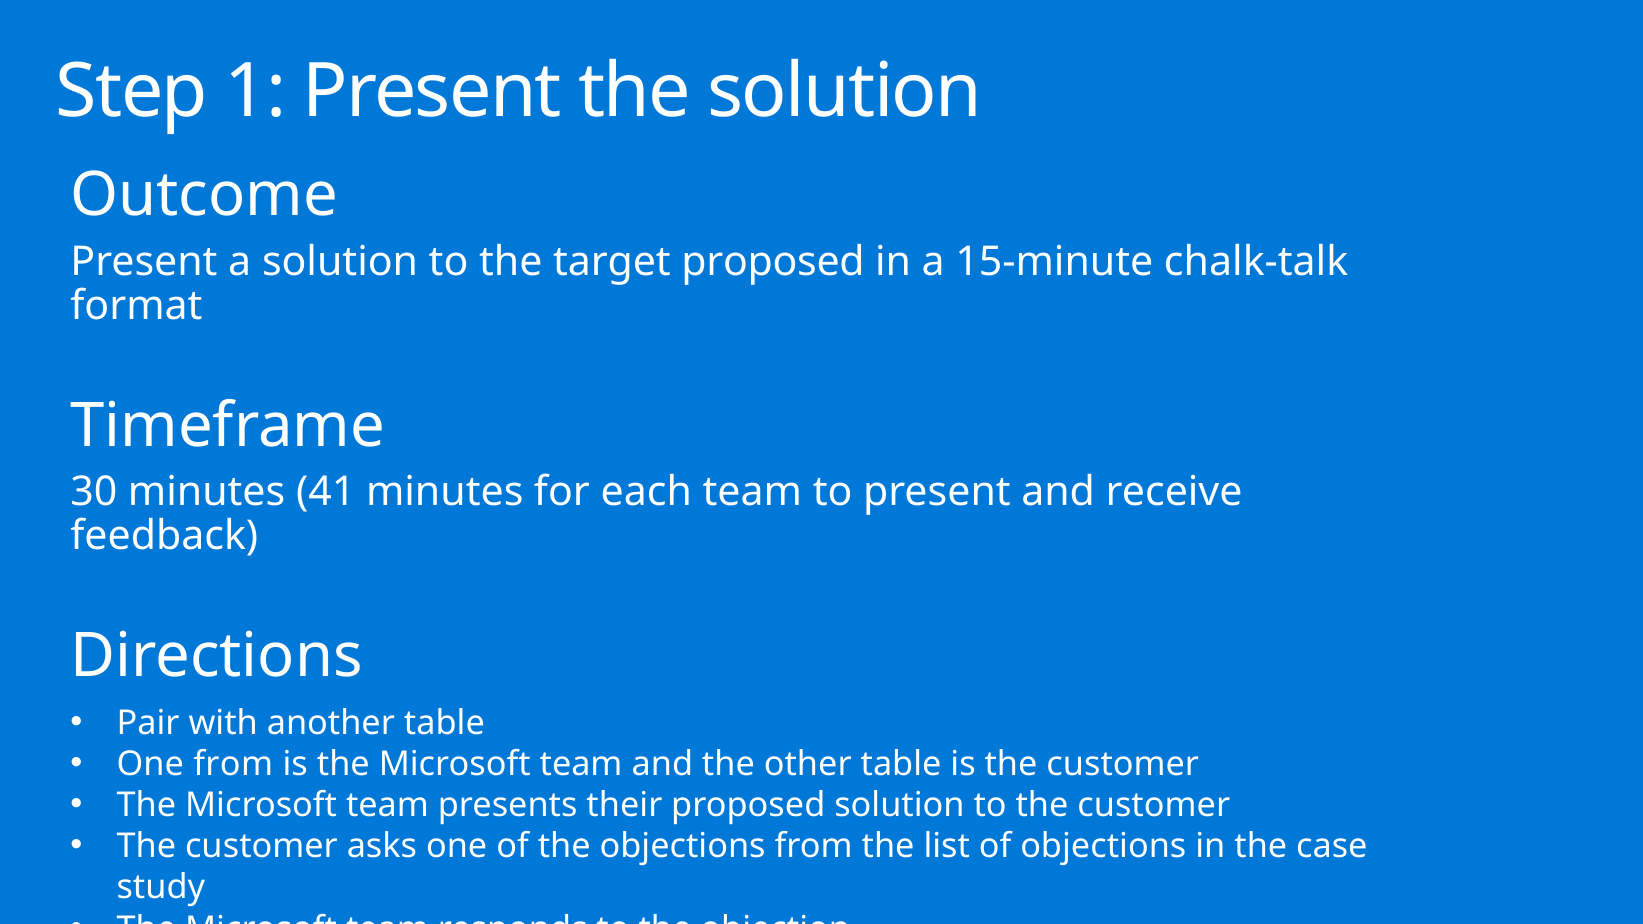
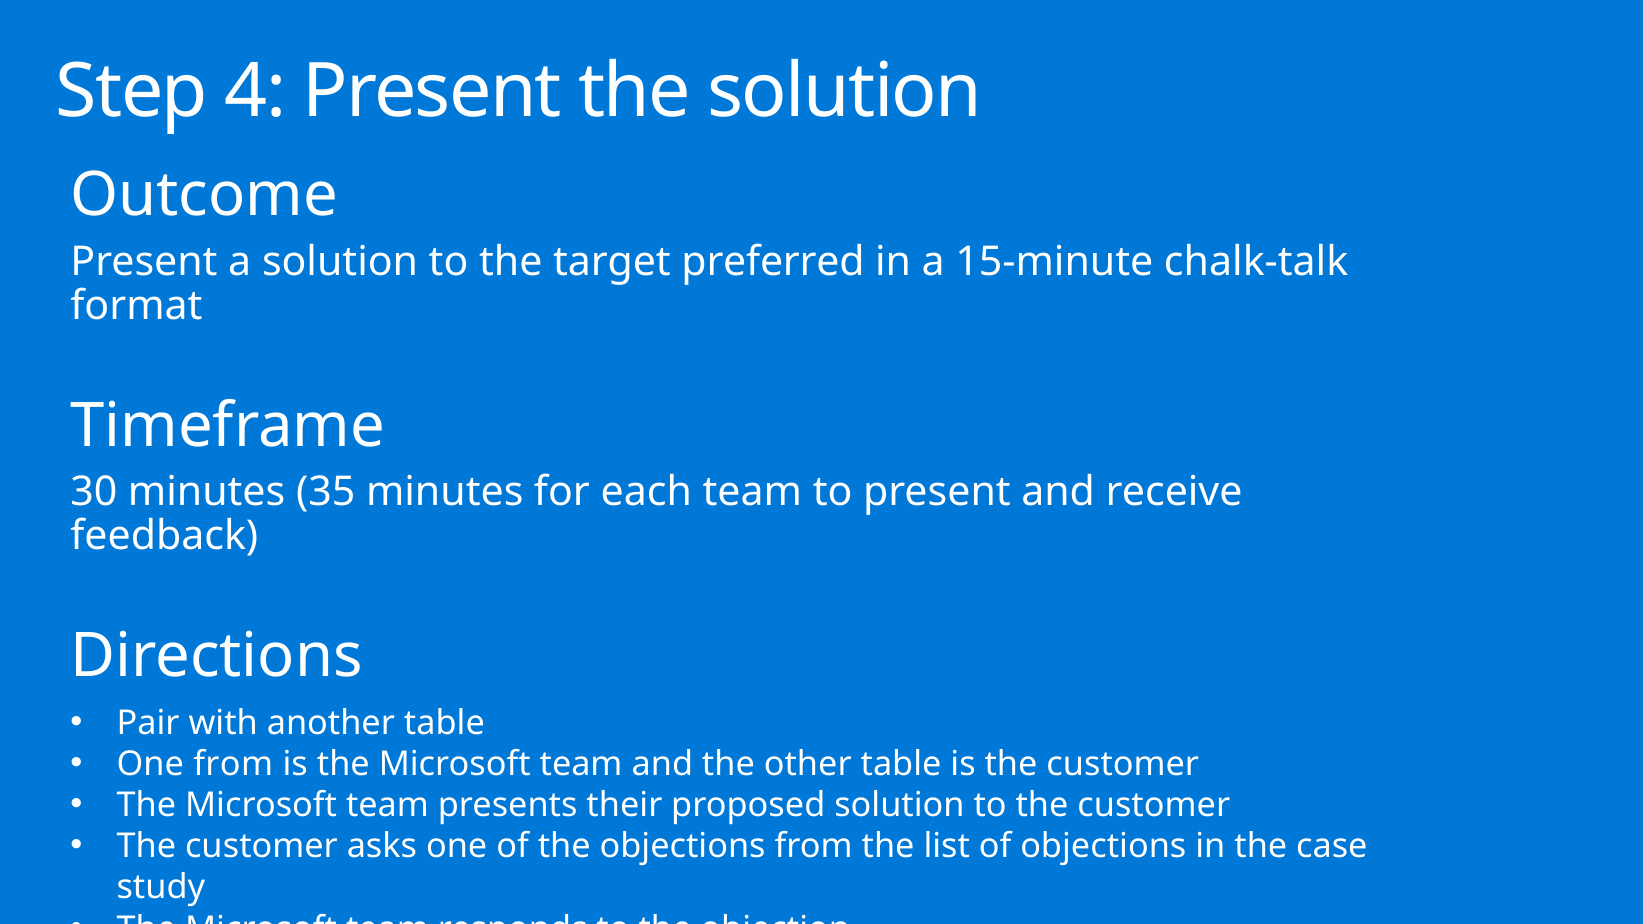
1: 1 -> 4
target proposed: proposed -> preferred
41: 41 -> 35
